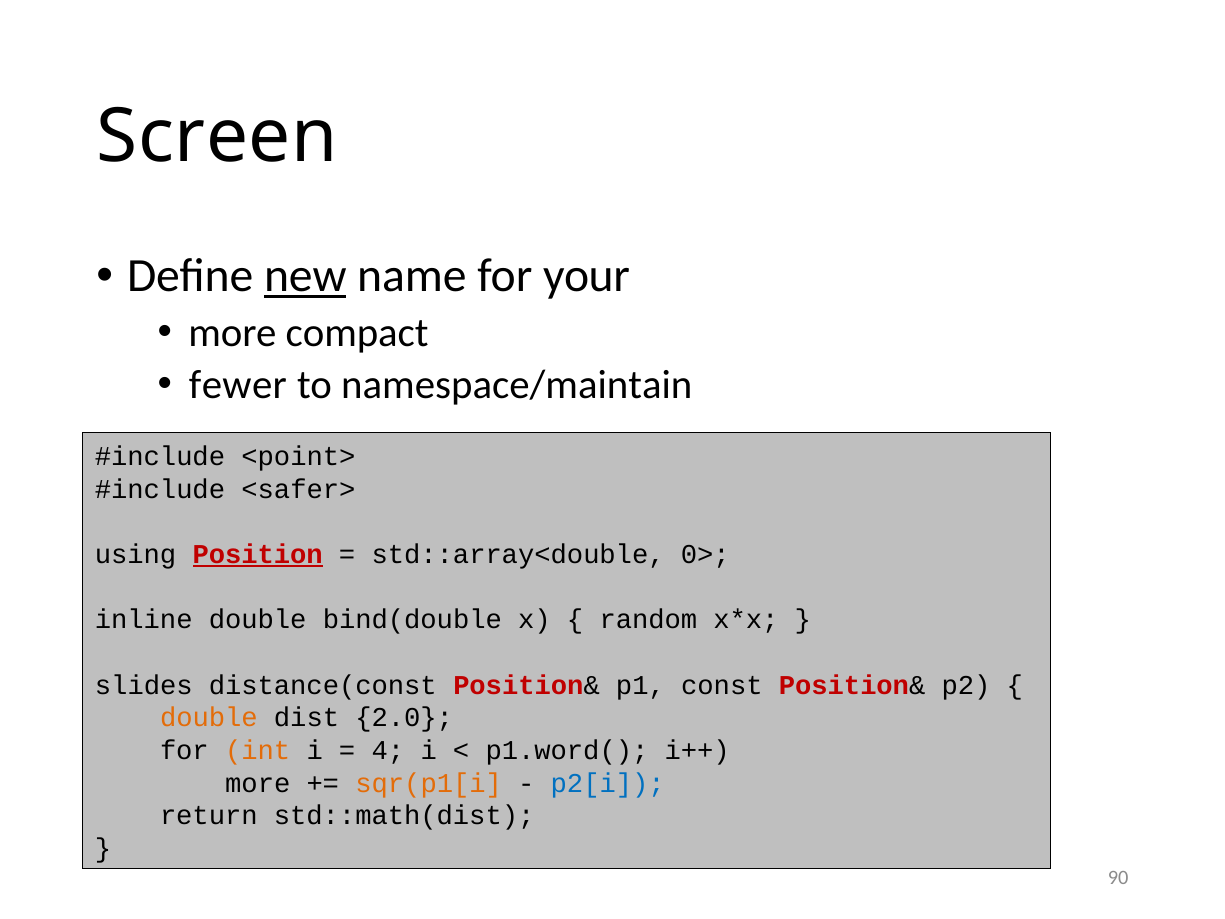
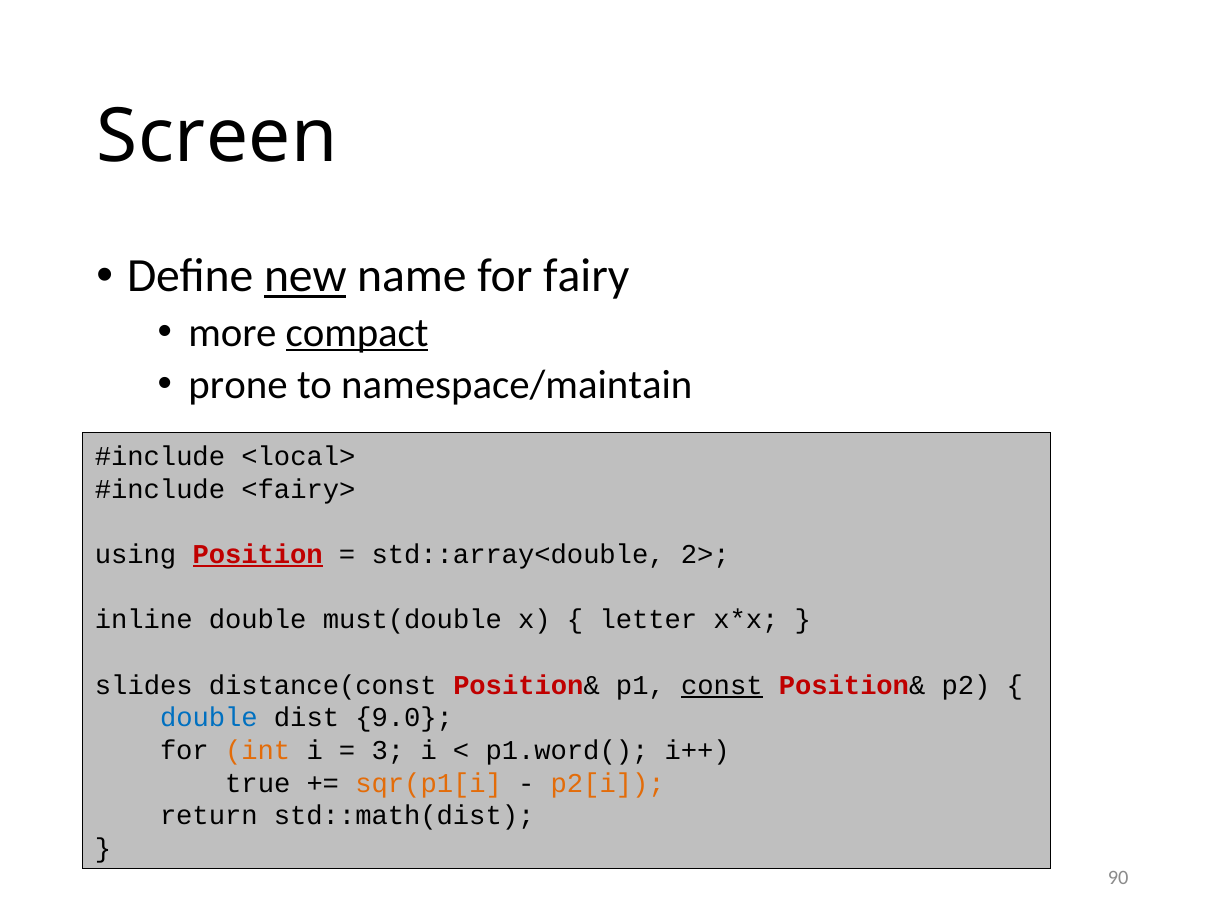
your: your -> fairy
compact underline: none -> present
fewer: fewer -> prone
<point>: <point> -> <local>
<safer>: <safer> -> <fairy>
0>: 0> -> 2>
bind(double: bind(double -> must(double
random: random -> letter
const underline: none -> present
double at (209, 718) colour: orange -> blue
2.0: 2.0 -> 9.0
4: 4 -> 3
more at (258, 783): more -> true
p2[i colour: blue -> orange
